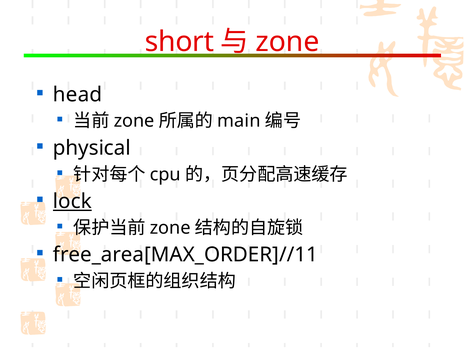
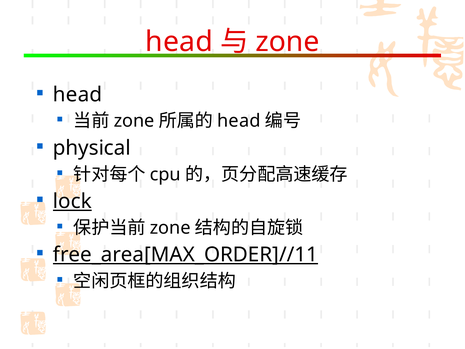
short at (179, 42): short -> head
main at (239, 121): main -> head
free_area[MAX_ORDER]//11 underline: none -> present
